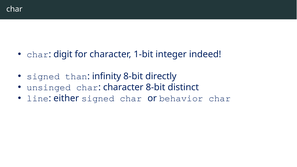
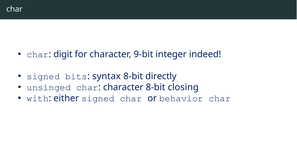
1-bit: 1-bit -> 9-bit
than: than -> bits
infinity: infinity -> syntax
distinct: distinct -> closing
line: line -> with
